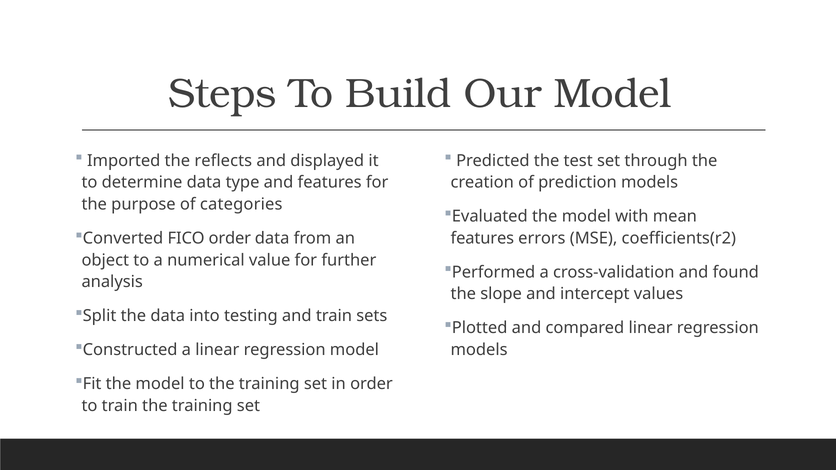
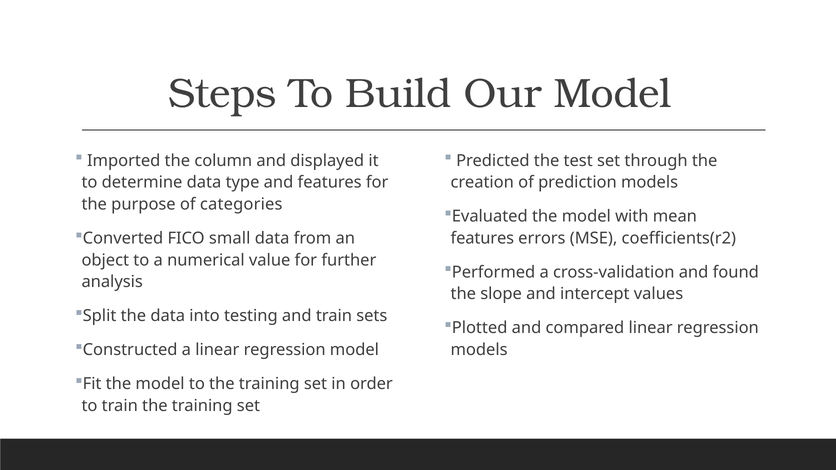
reflects: reflects -> column
FICO order: order -> small
